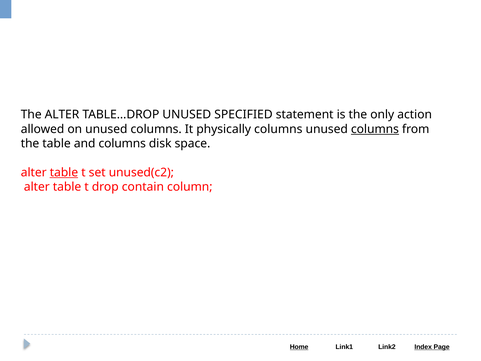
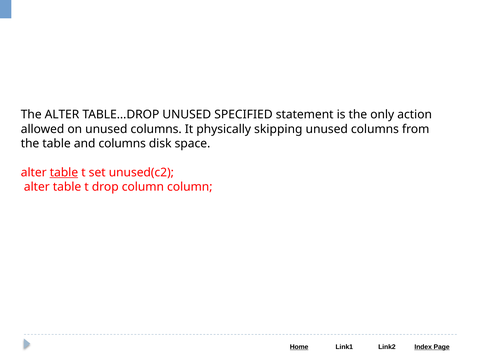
physically columns: columns -> skipping
columns at (375, 129) underline: present -> none
drop contain: contain -> column
